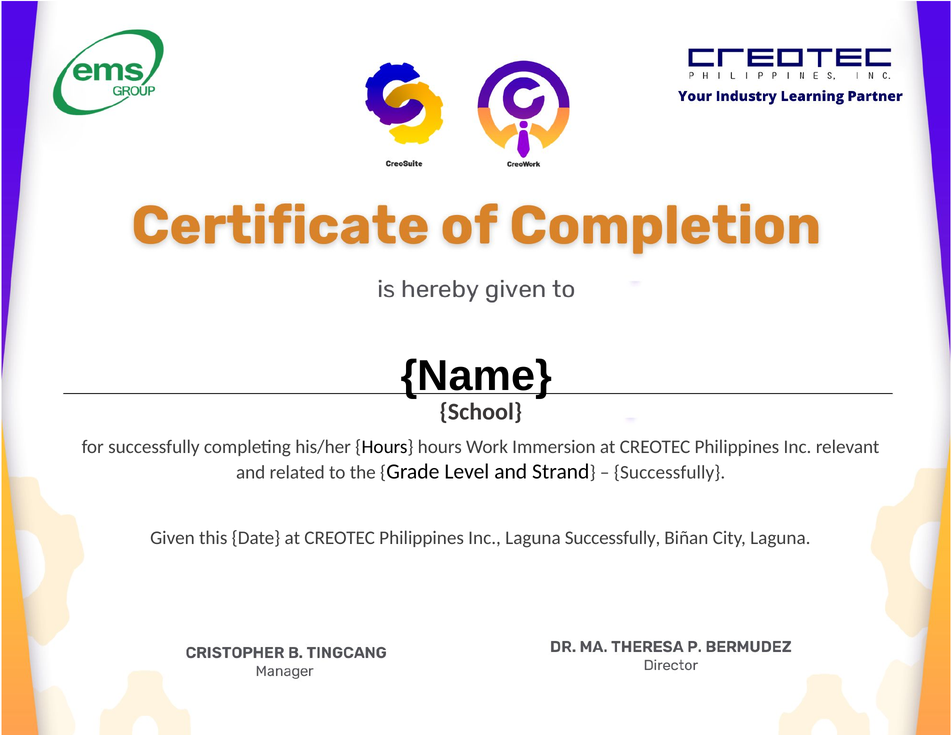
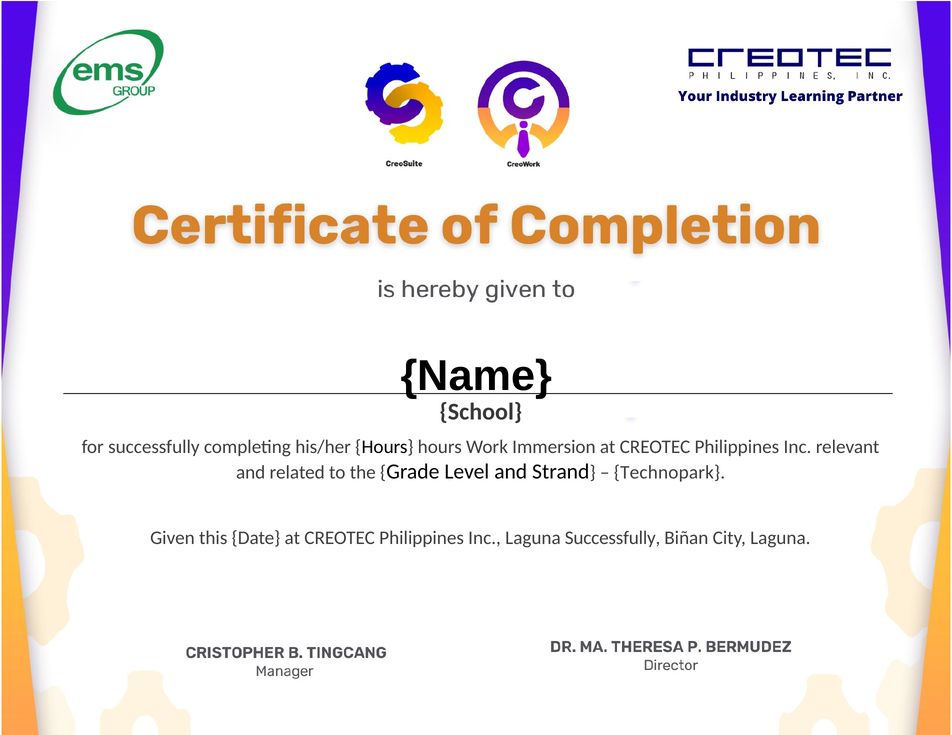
Successfully at (670, 473): Successfully -> Technopark
